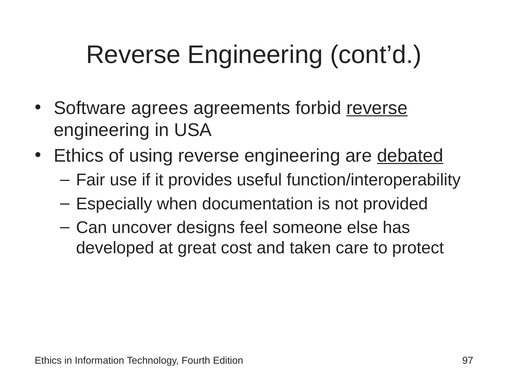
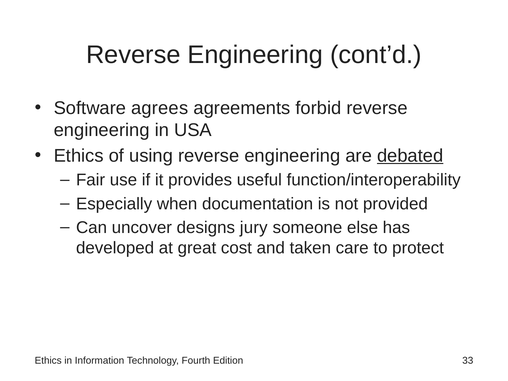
reverse at (377, 108) underline: present -> none
feel: feel -> jury
97: 97 -> 33
